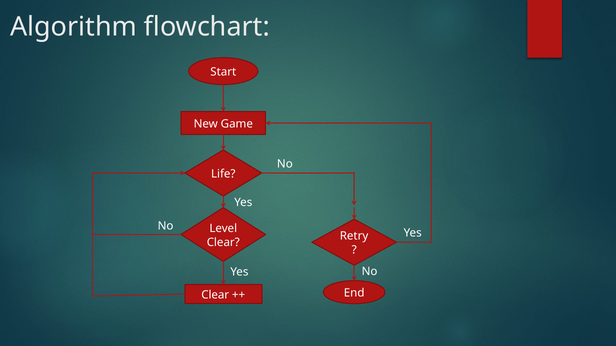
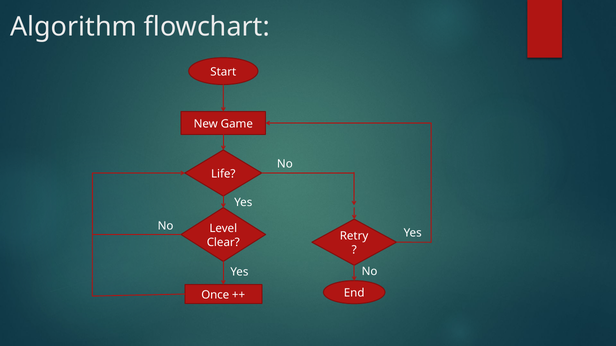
Clear at (215, 295): Clear -> Once
